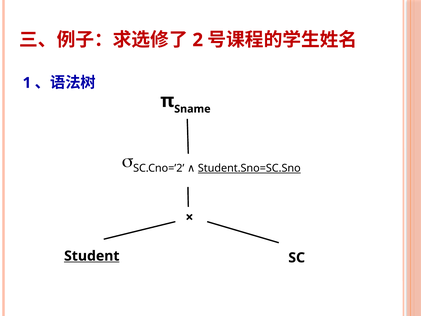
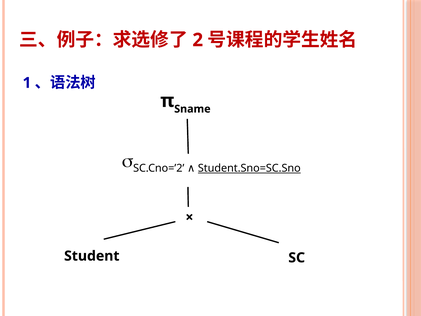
Student underline: present -> none
